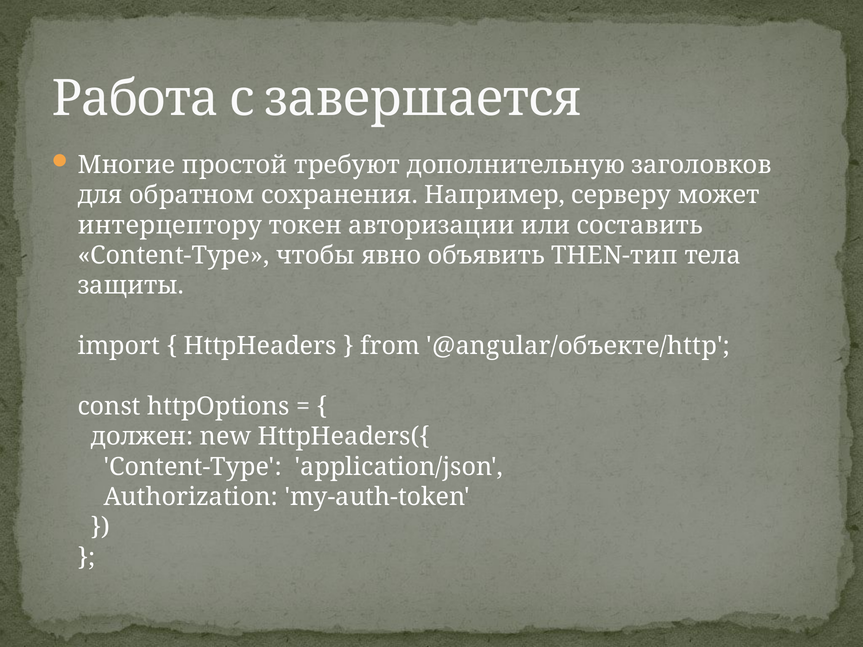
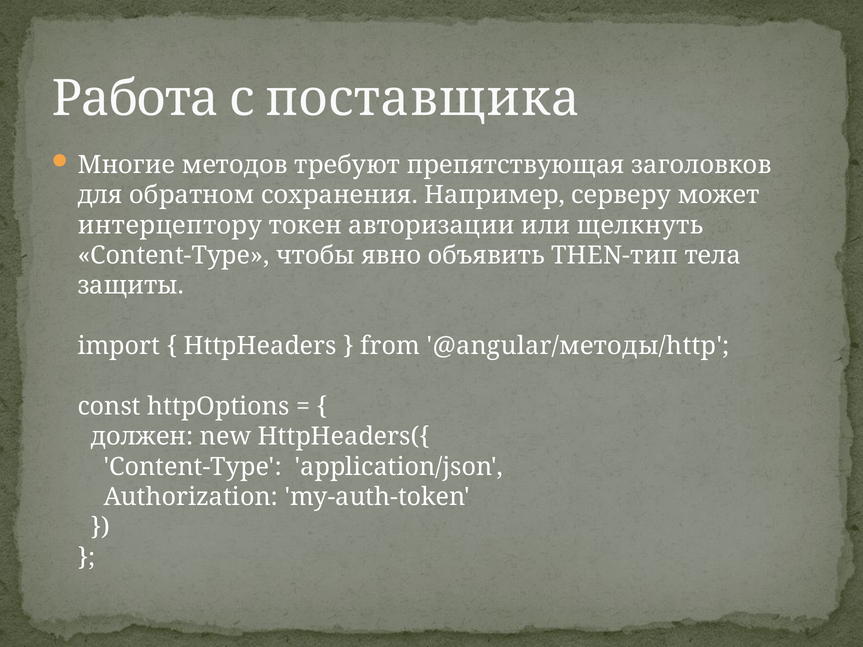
завершается: завершается -> поставщика
простой: простой -> методов
дополнительную: дополнительную -> препятствующая
составить: составить -> щелкнуть
@angular/объекте/http: @angular/объекте/http -> @angular/методы/http
